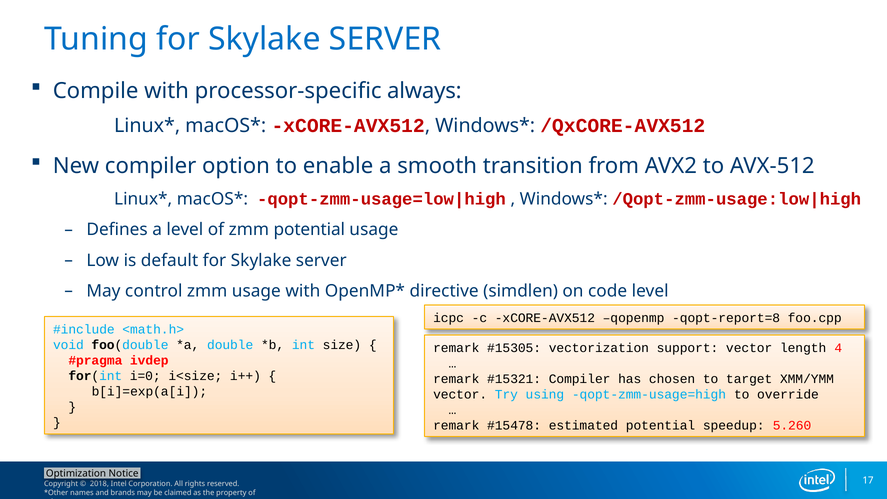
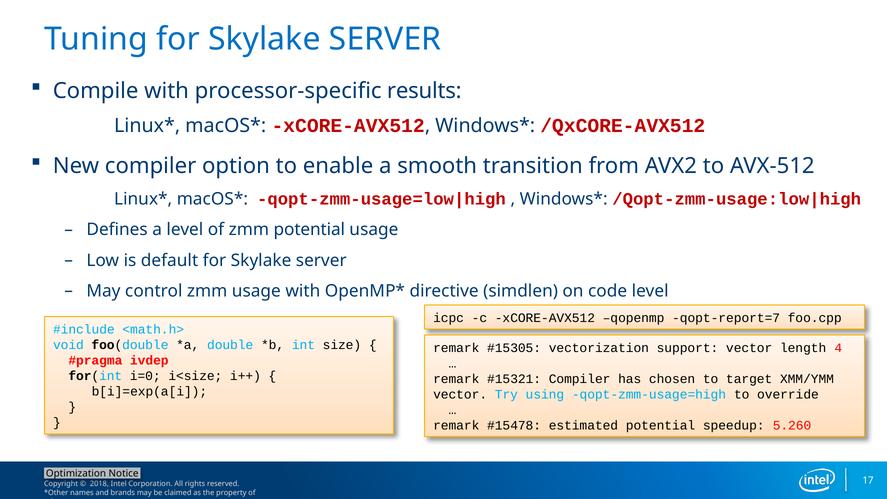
always: always -> results
qopt-report=8: qopt-report=8 -> qopt-report=7
